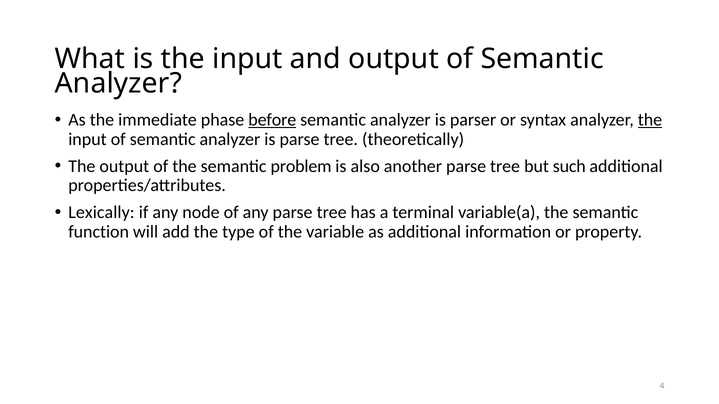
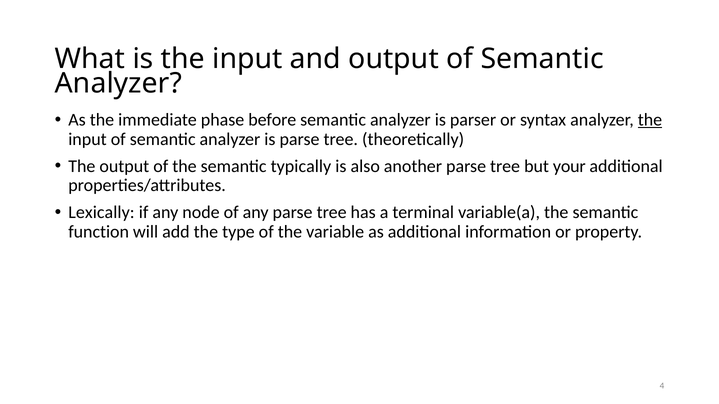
before underline: present -> none
problem: problem -> typically
such: such -> your
